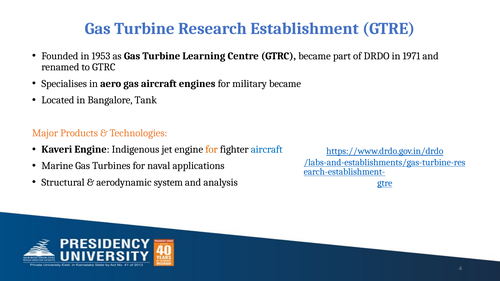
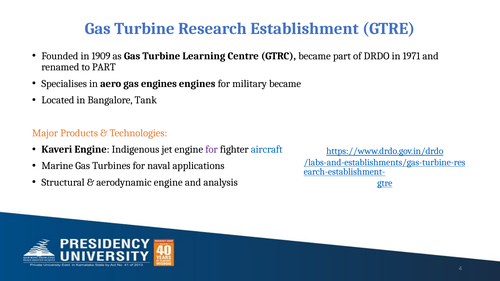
1953: 1953 -> 1909
to GTRC: GTRC -> PART
gas aircraft: aircraft -> engines
for at (212, 150) colour: orange -> purple
aerodynamic system: system -> engine
